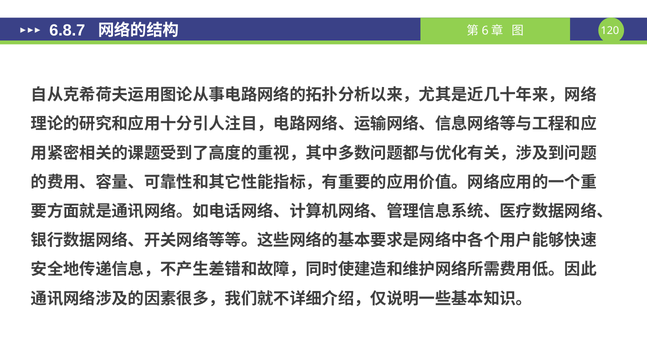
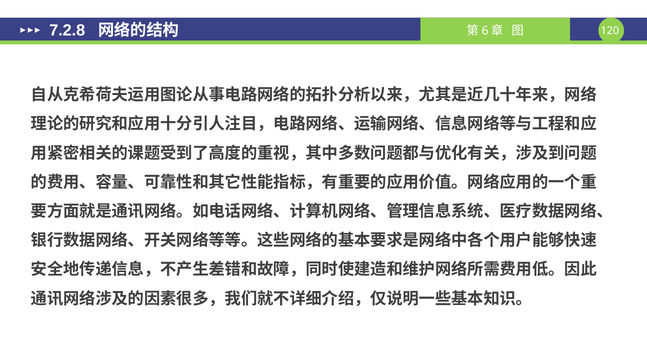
6.8.7: 6.8.7 -> 7.2.8
